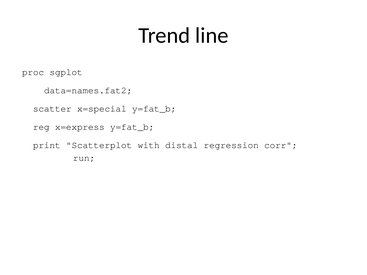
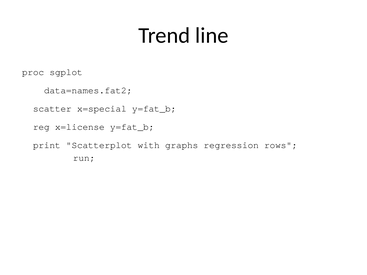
x=express: x=express -> x=license
distal: distal -> graphs
corr: corr -> rows
